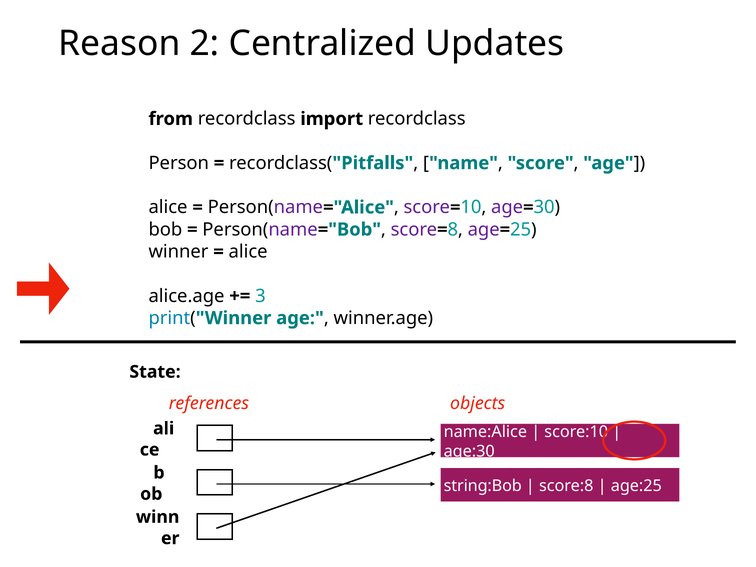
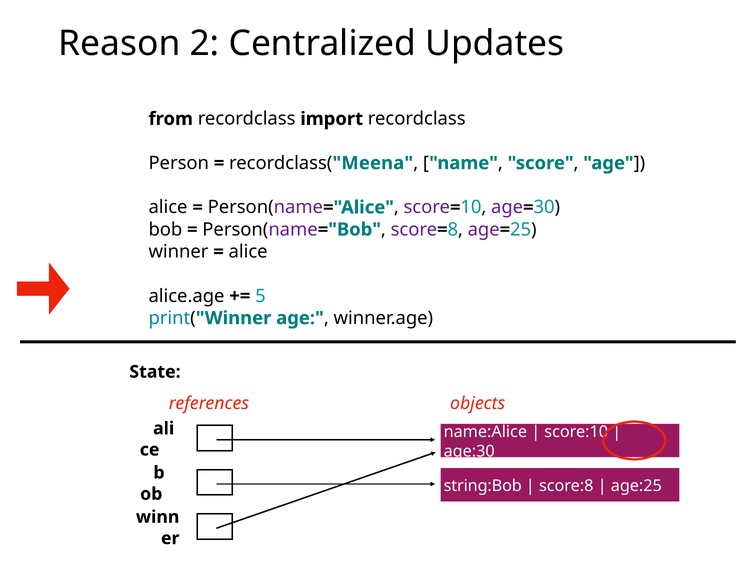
Pitfalls: Pitfalls -> Meena
3: 3 -> 5
